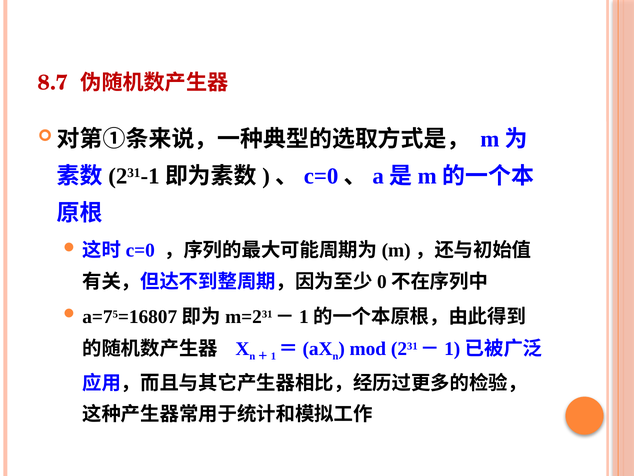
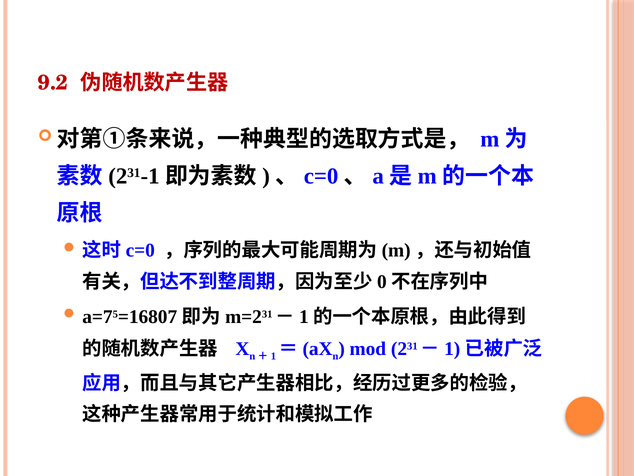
8.7: 8.7 -> 9.2
